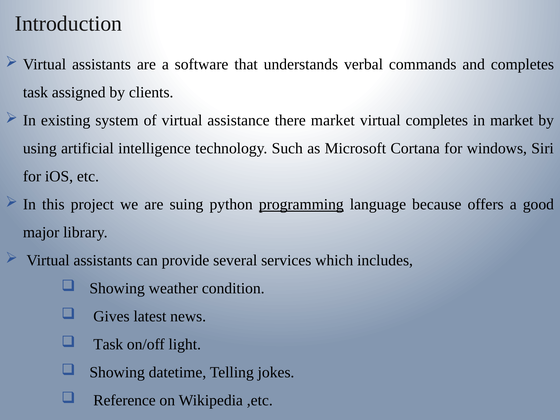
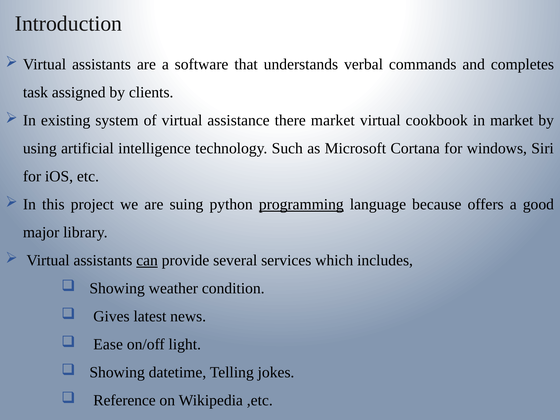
virtual completes: completes -> cookbook
can underline: none -> present
Task at (108, 344): Task -> Ease
